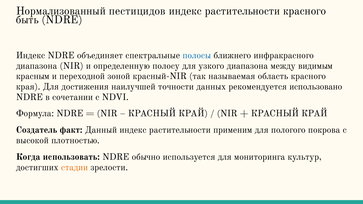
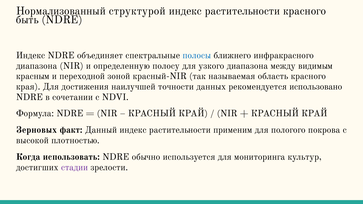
пестицидов: пестицидов -> структурой
Создатель: Создатель -> Зерновых
стадии colour: orange -> purple
